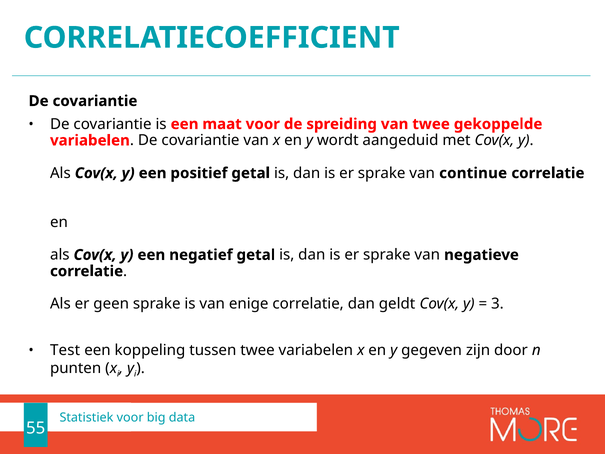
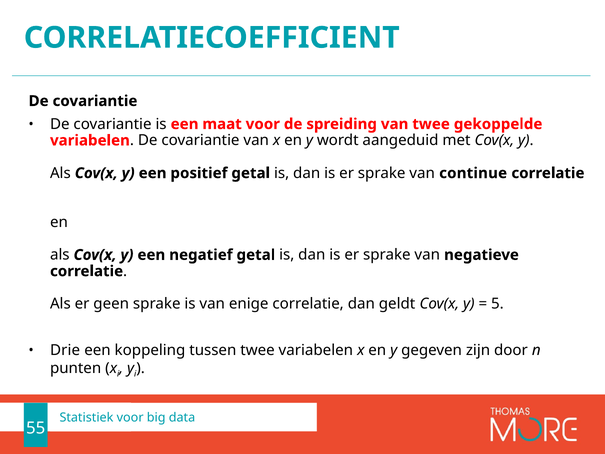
3: 3 -> 5
Test: Test -> Drie
